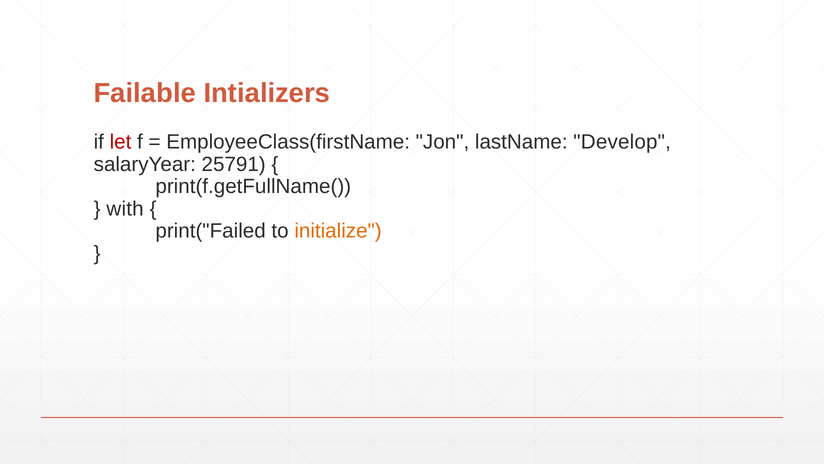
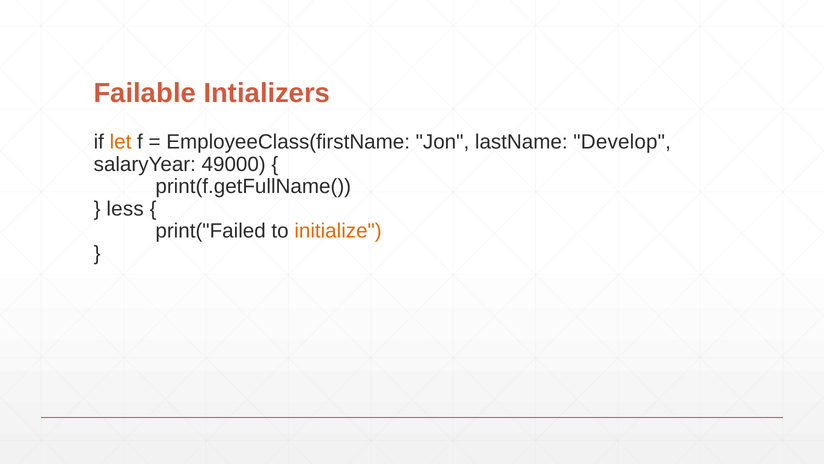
let colour: red -> orange
25791: 25791 -> 49000
with: with -> less
